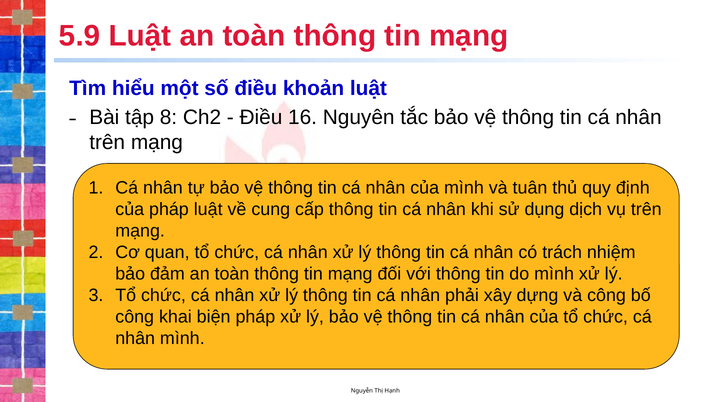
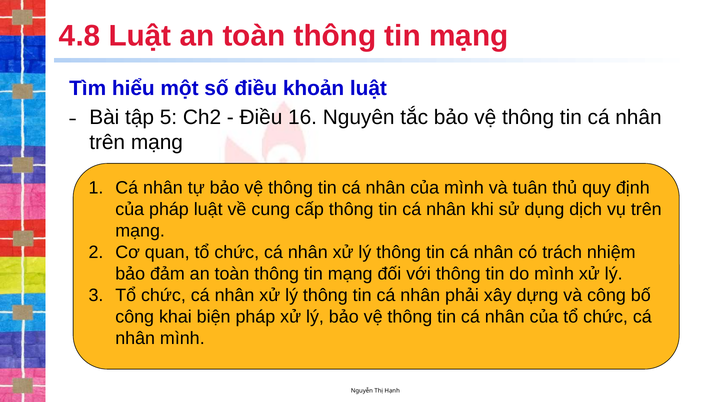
5.9: 5.9 -> 4.8
8: 8 -> 5
